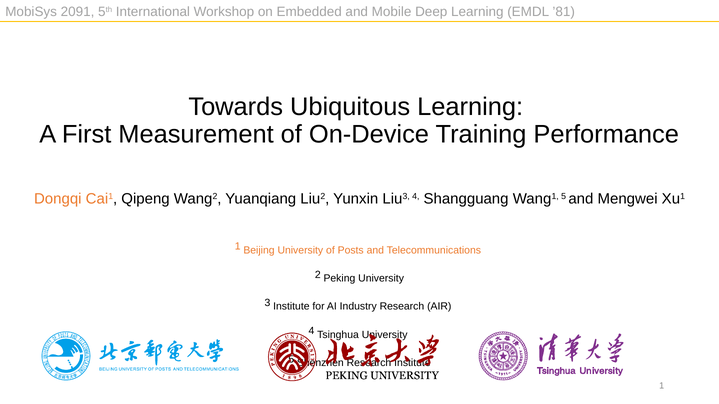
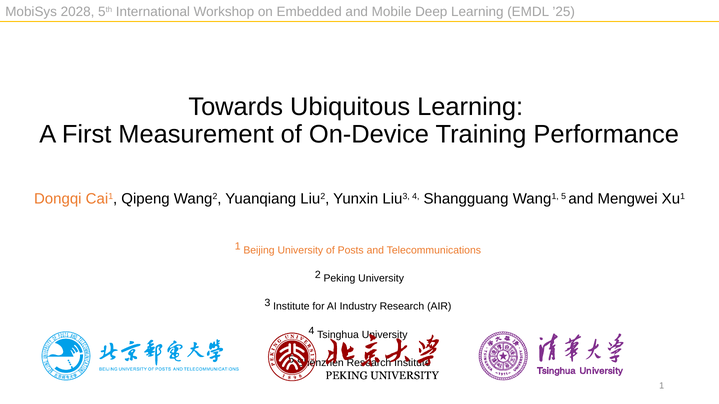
2091: 2091 -> 2028
’81: ’81 -> ’25
